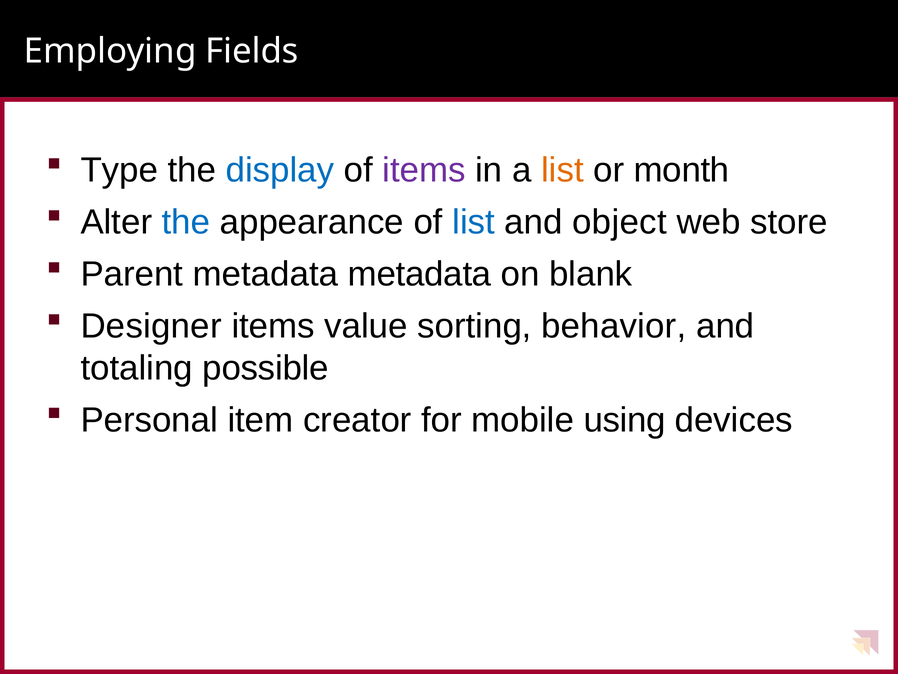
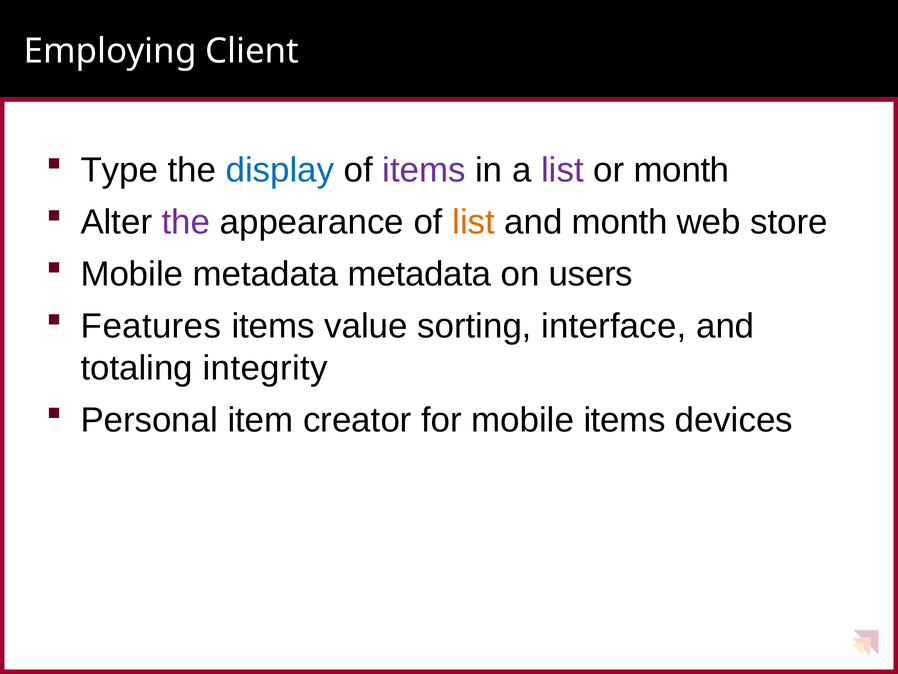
Fields: Fields -> Client
list at (562, 170) colour: orange -> purple
the at (186, 222) colour: blue -> purple
list at (474, 222) colour: blue -> orange
and object: object -> month
Parent at (132, 274): Parent -> Mobile
blank: blank -> users
Designer: Designer -> Features
behavior: behavior -> interface
possible: possible -> integrity
mobile using: using -> items
